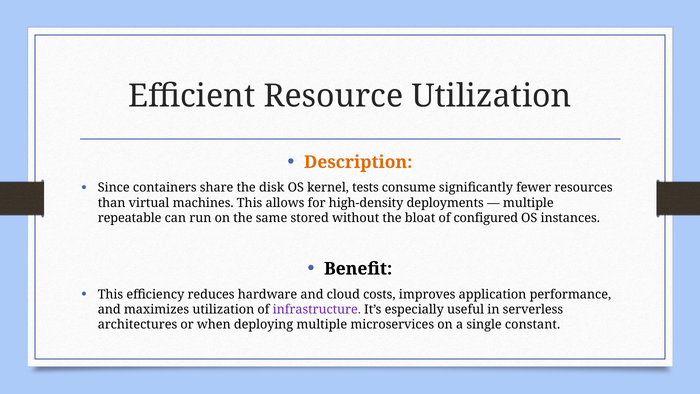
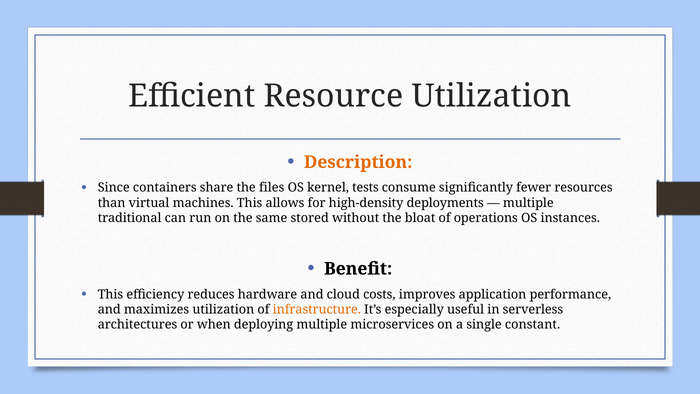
disk: disk -> files
repeatable: repeatable -> traditional
configured: configured -> operations
infrastructure colour: purple -> orange
